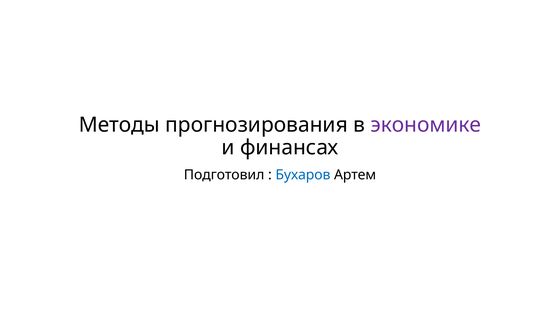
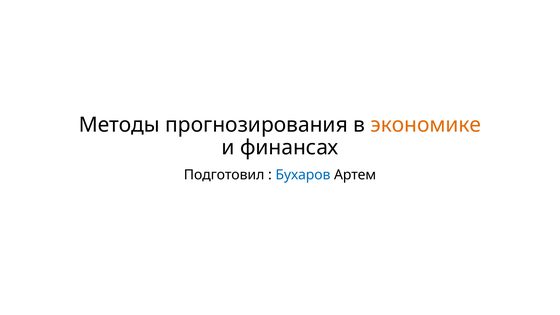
экономике colour: purple -> orange
